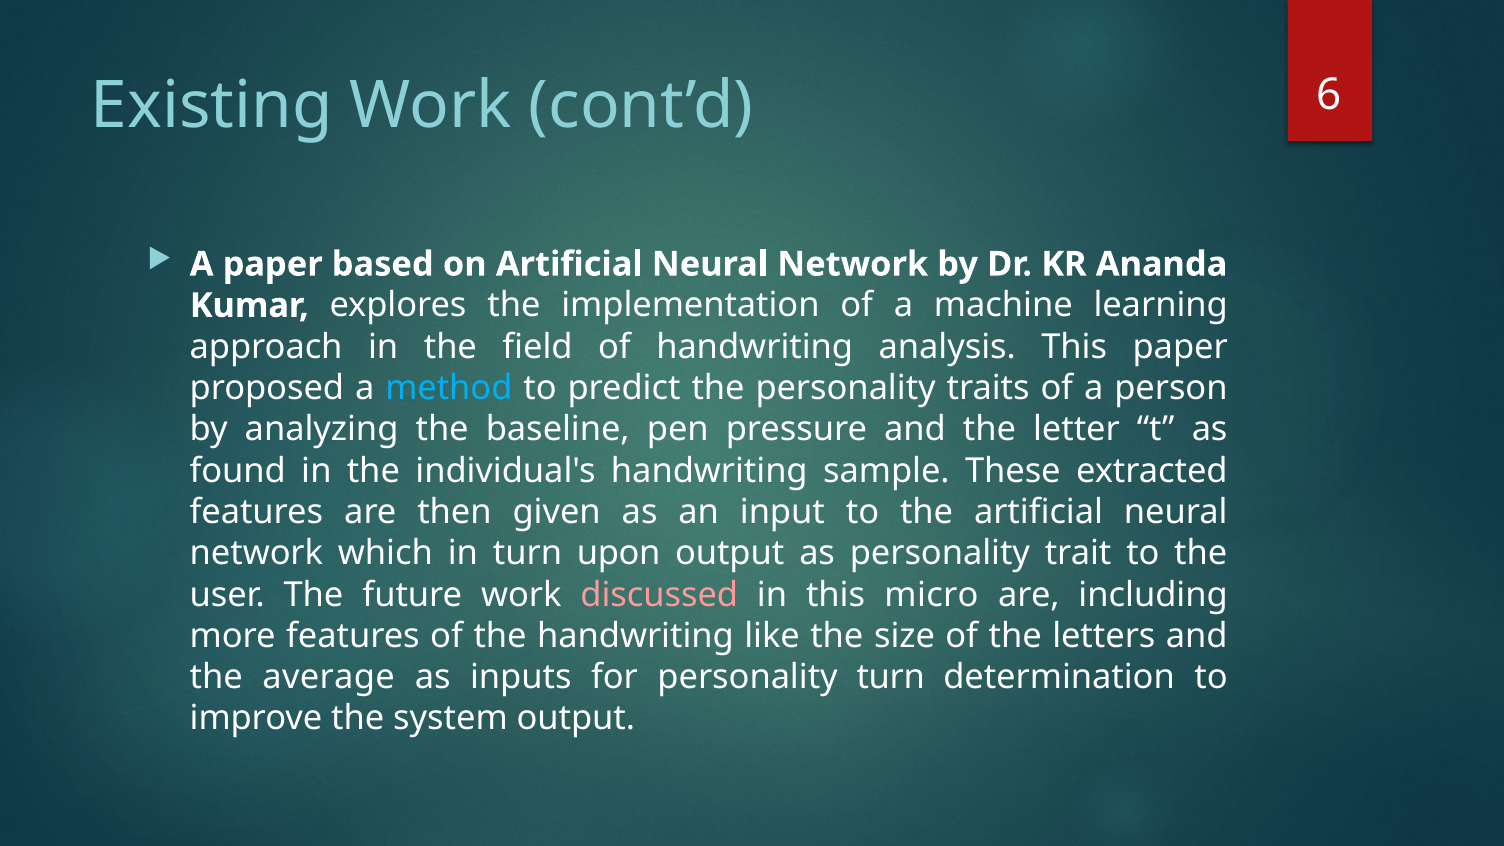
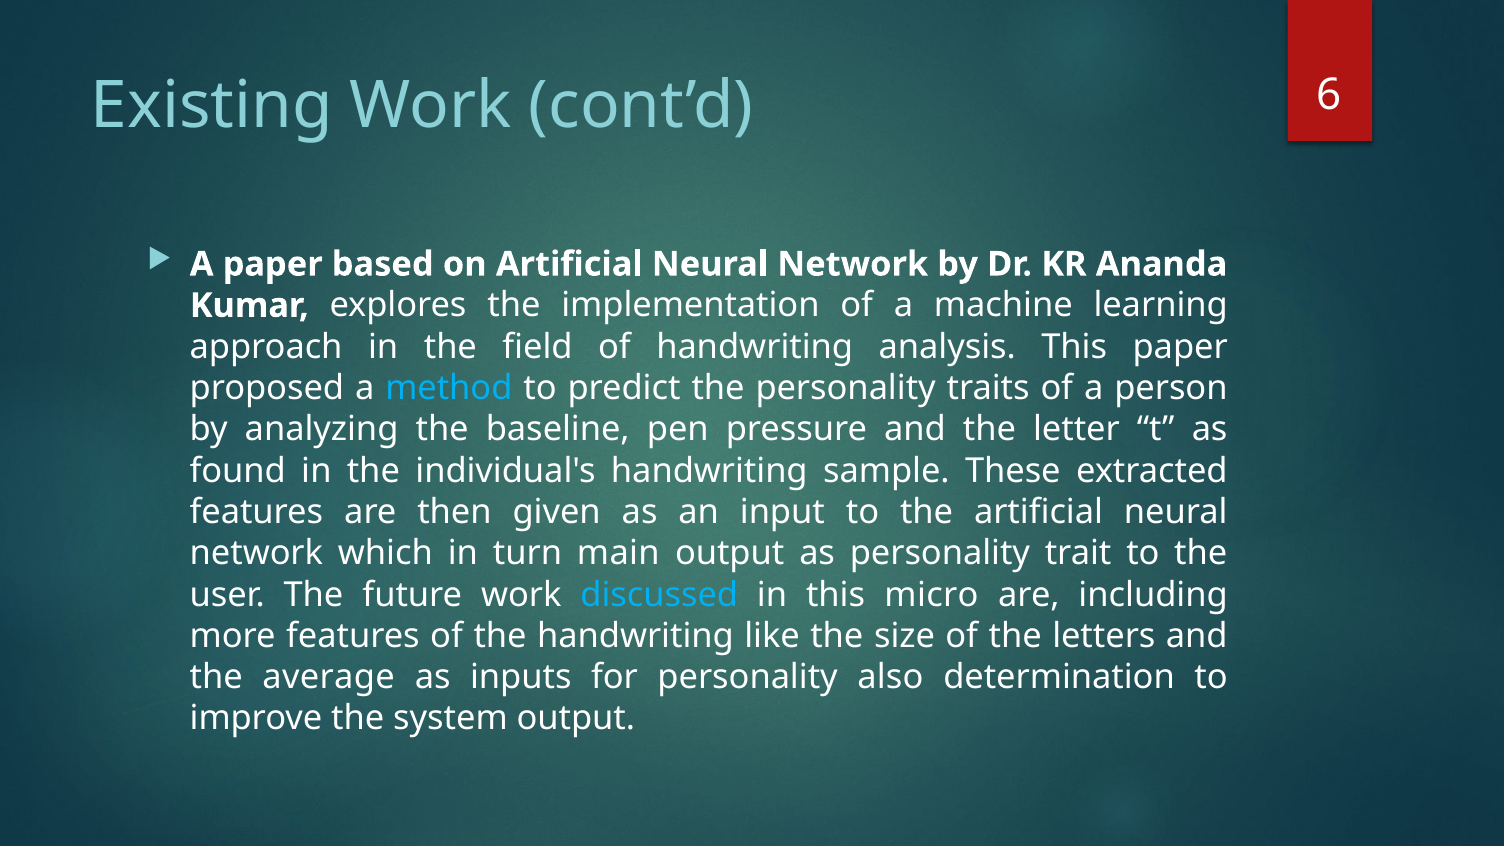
upon: upon -> main
discussed colour: pink -> light blue
personality turn: turn -> also
